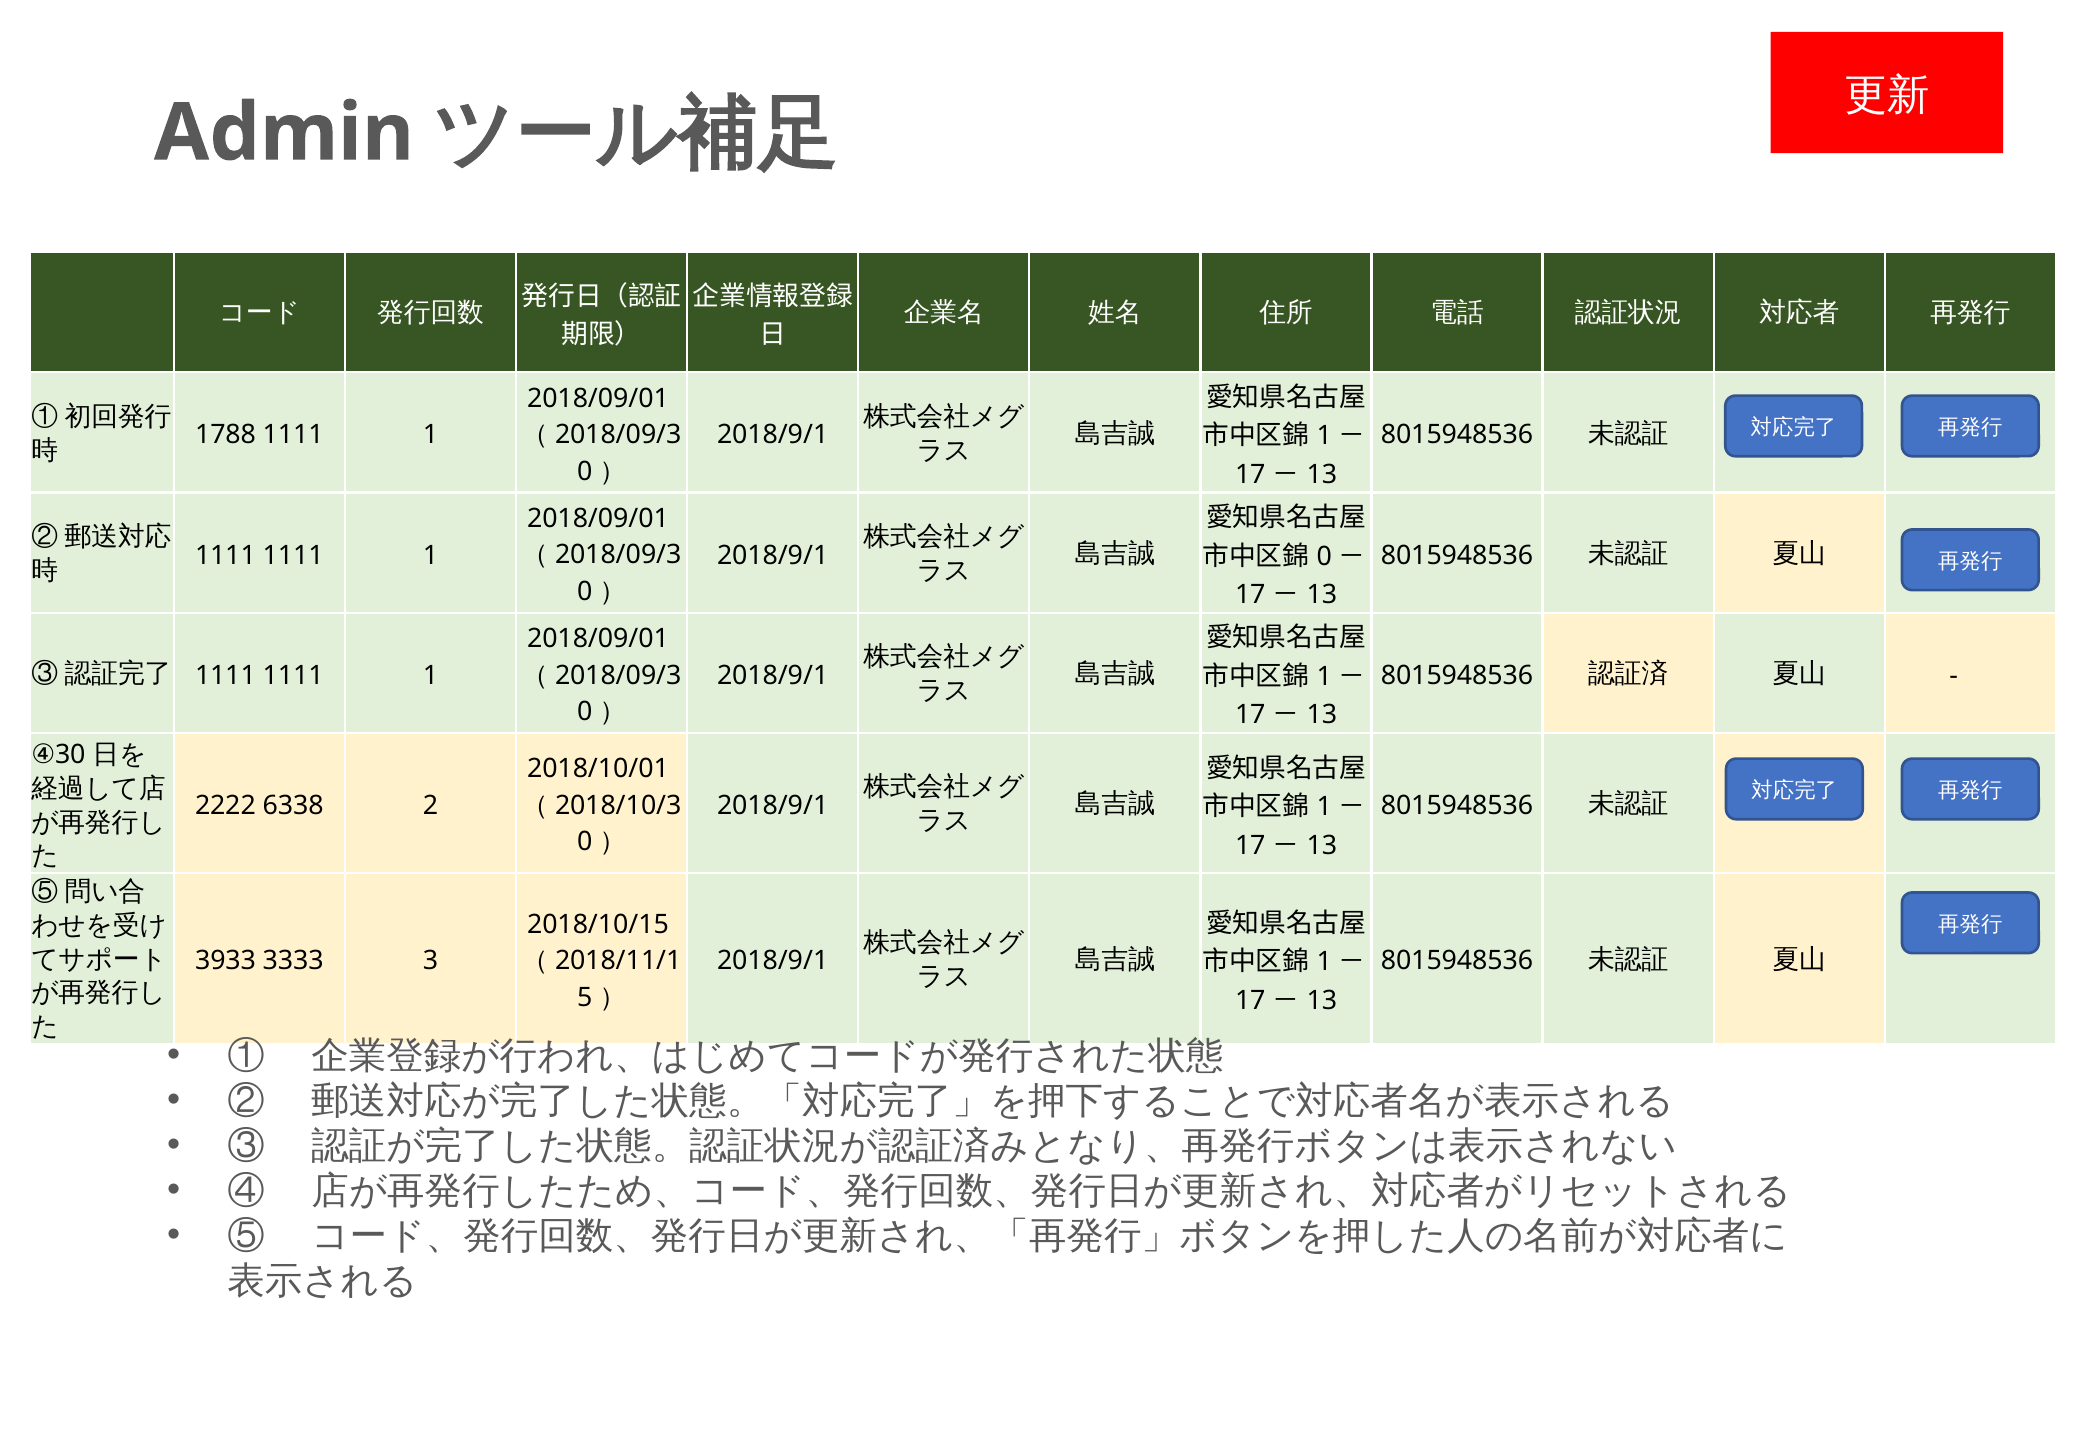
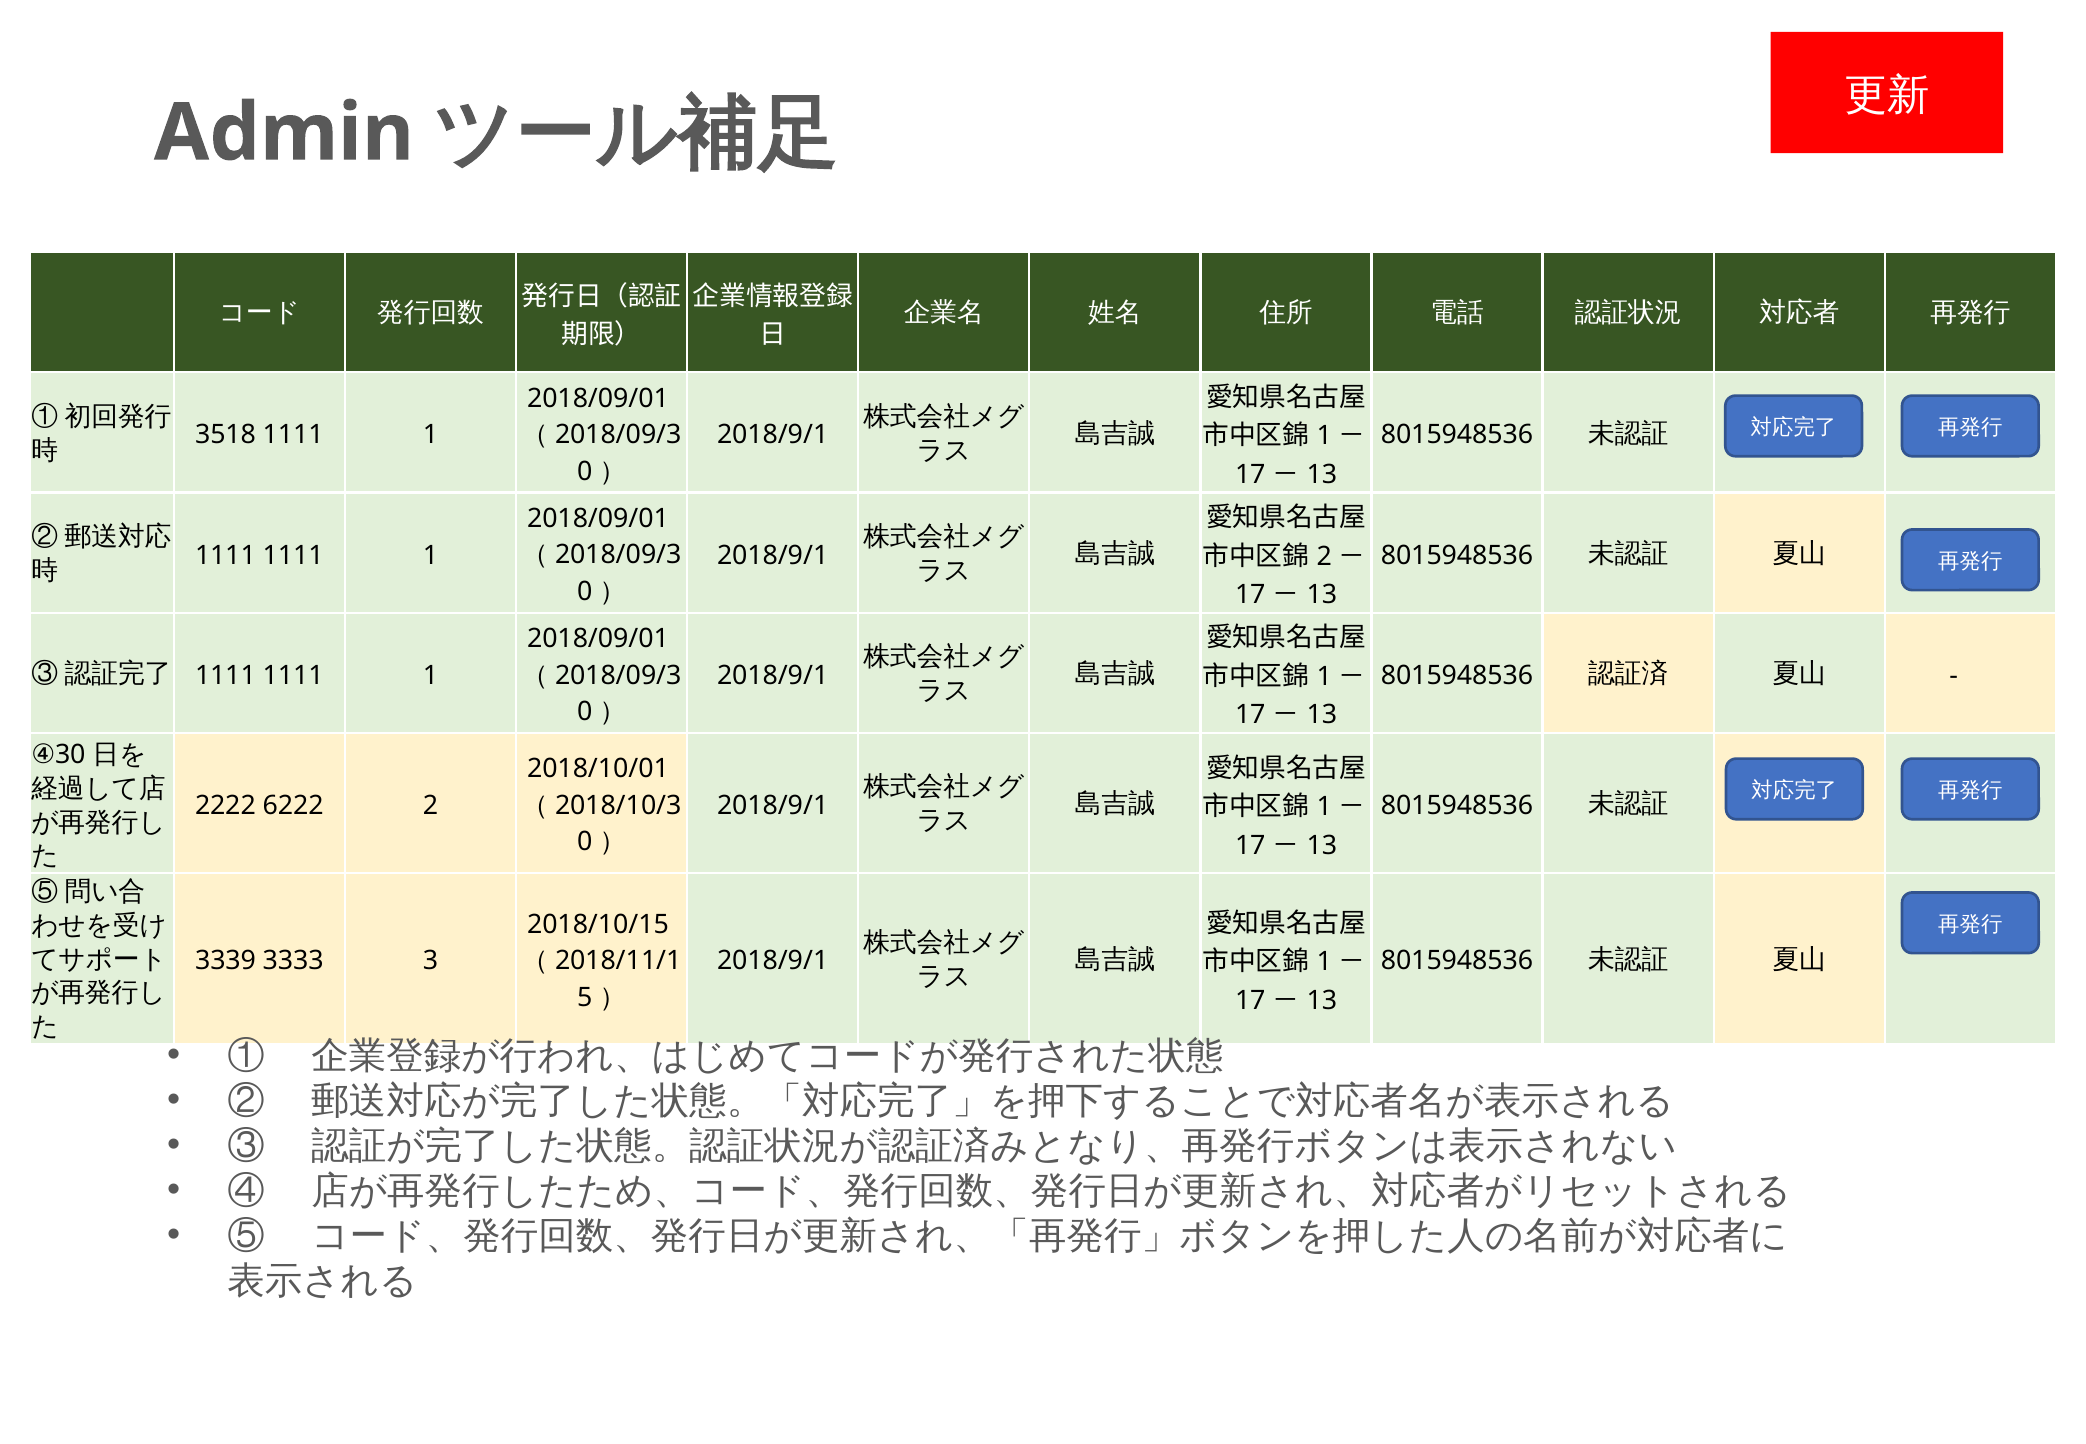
1788: 1788 -> 3518
0 at (1324, 556): 0 -> 2
6338: 6338 -> 6222
3933: 3933 -> 3339
